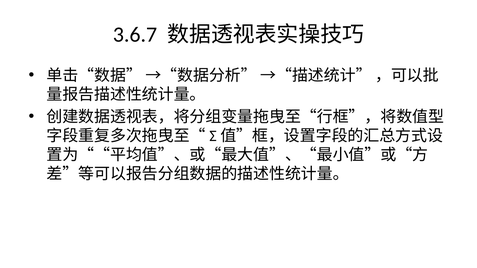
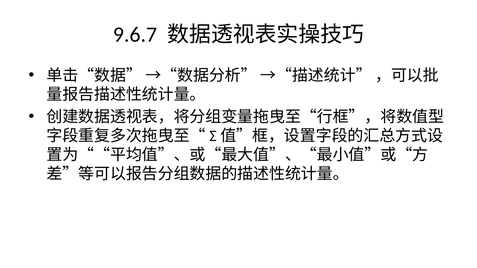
3.6.7: 3.6.7 -> 9.6.7
